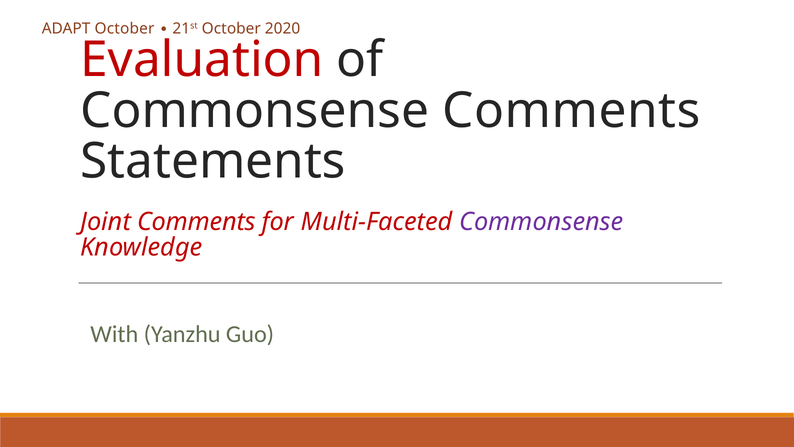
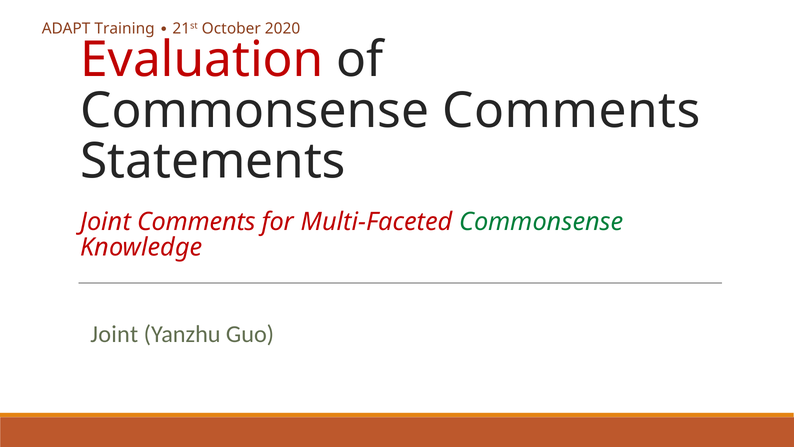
ADAPT October: October -> Training
Commonsense at (541, 221) colour: purple -> green
With at (114, 334): With -> Joint
